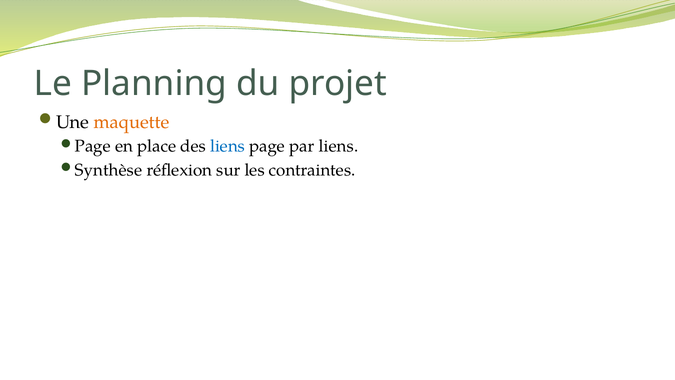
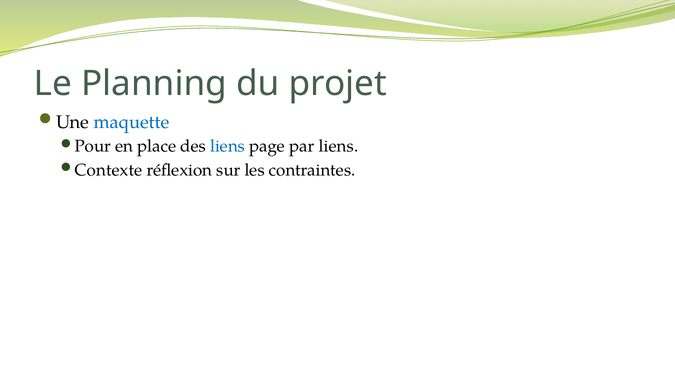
maquette colour: orange -> blue
Page at (93, 146): Page -> Pour
Synthèse: Synthèse -> Contexte
